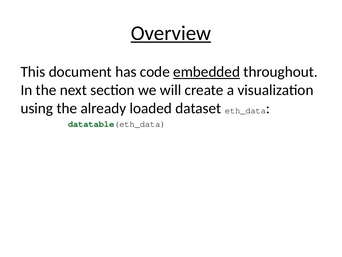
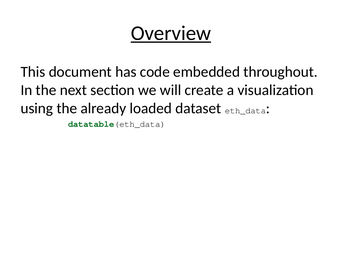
embedded underline: present -> none
